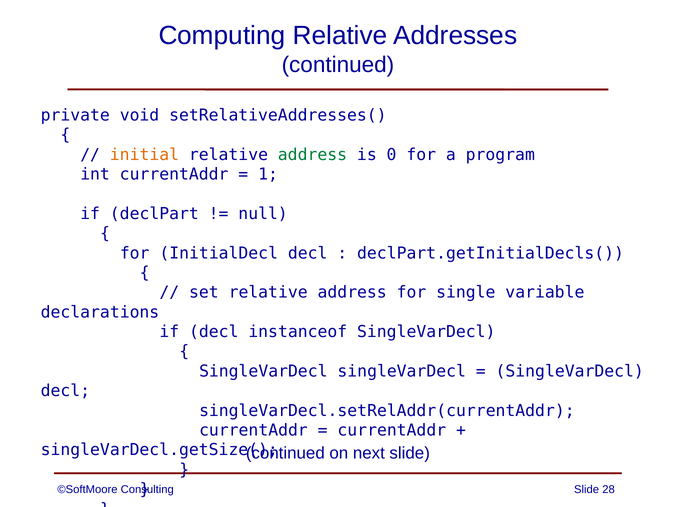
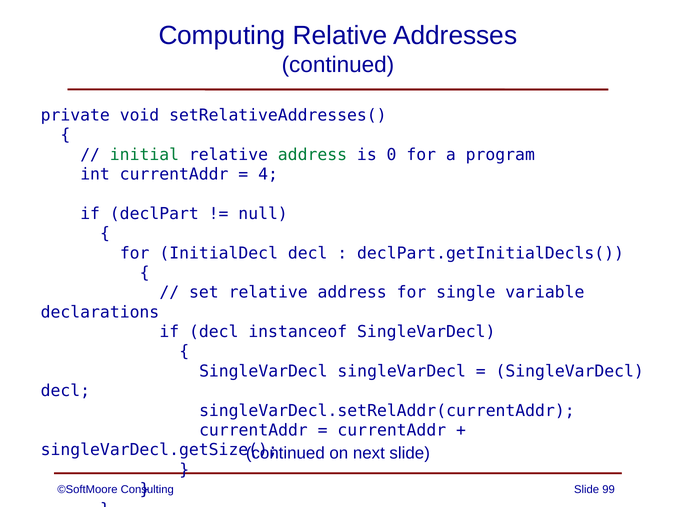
initial colour: orange -> green
1: 1 -> 4
28: 28 -> 99
